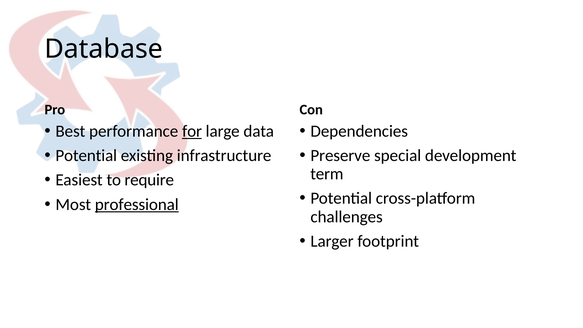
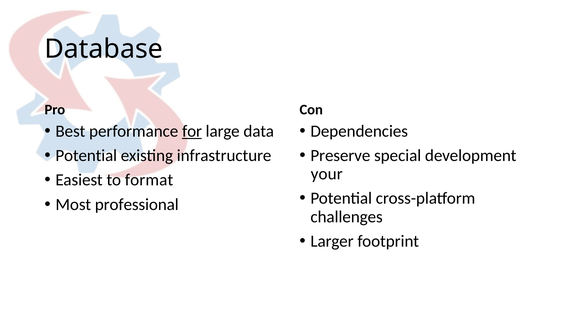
term: term -> your
require: require -> format
professional underline: present -> none
